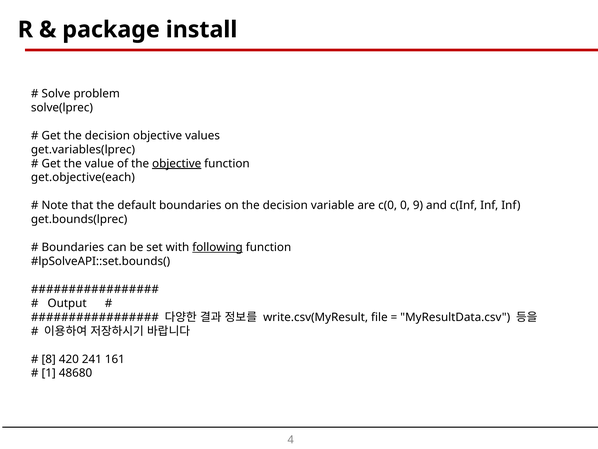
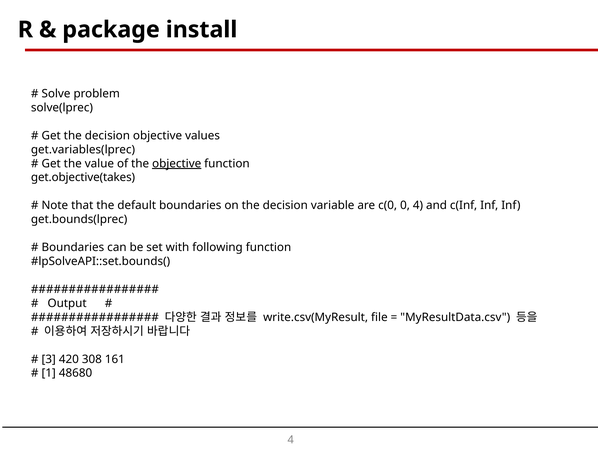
get.objective(each: get.objective(each -> get.objective(takes
0 9: 9 -> 4
following underline: present -> none
8: 8 -> 3
241: 241 -> 308
